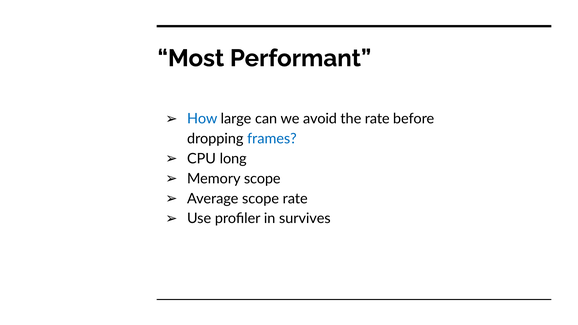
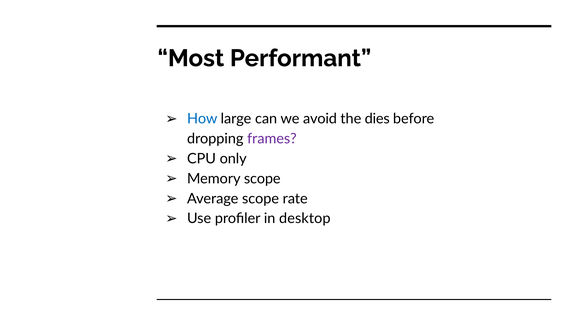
the rate: rate -> dies
frames colour: blue -> purple
long: long -> only
survives: survives -> desktop
